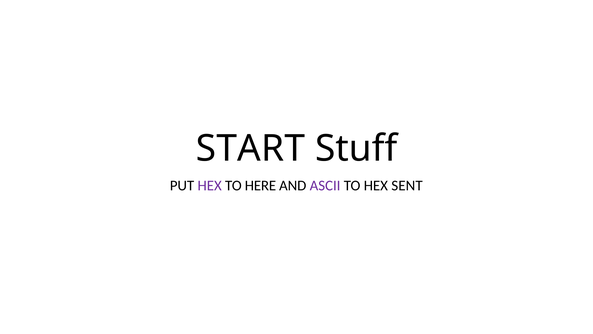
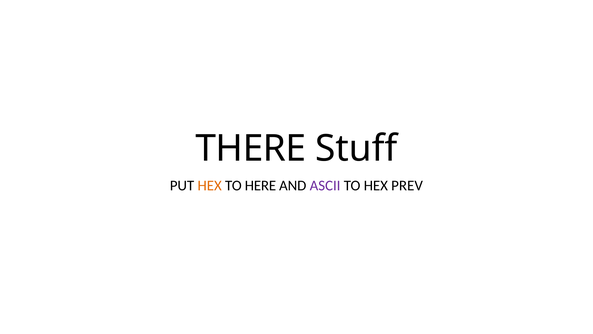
START: START -> THERE
HEX at (210, 185) colour: purple -> orange
SENT: SENT -> PREV
